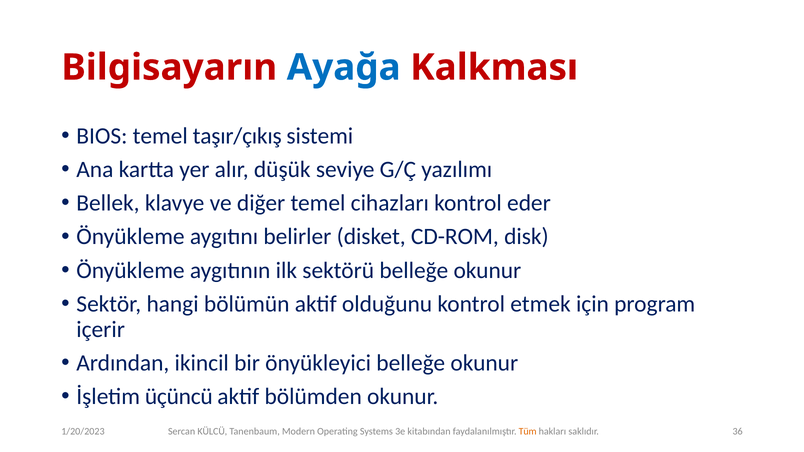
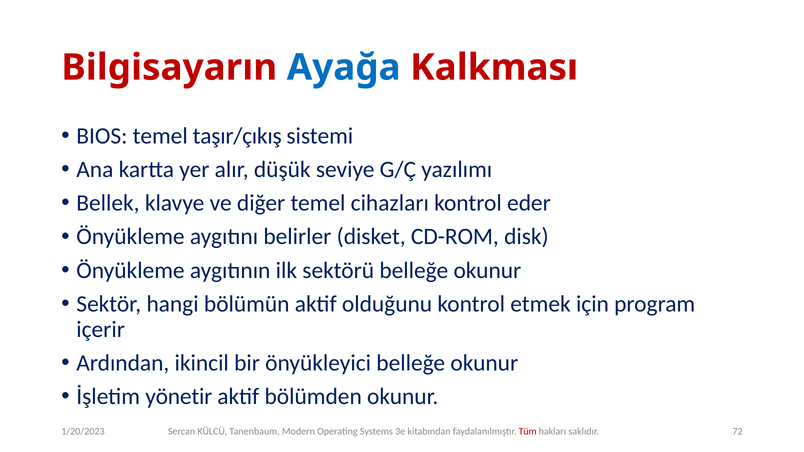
üçüncü: üçüncü -> yönetir
Tüm colour: orange -> red
36: 36 -> 72
